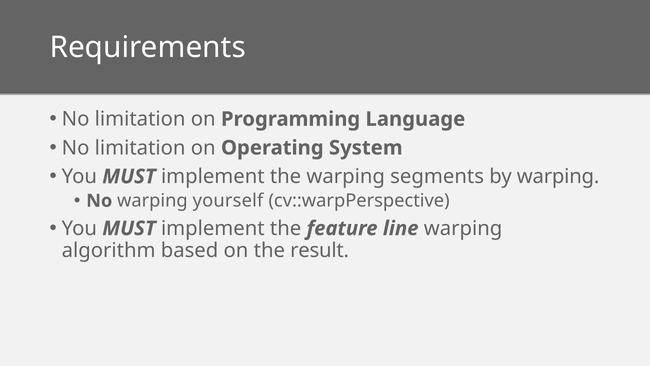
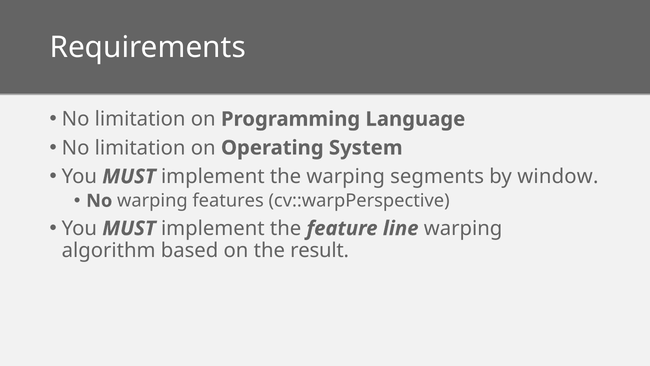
by warping: warping -> window
yourself: yourself -> features
